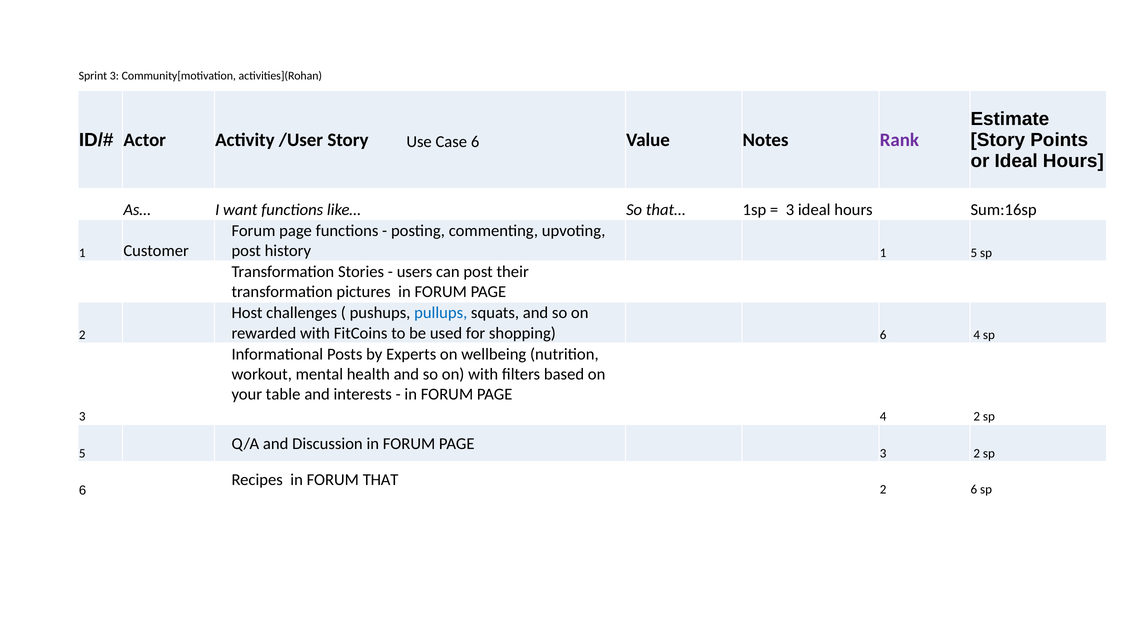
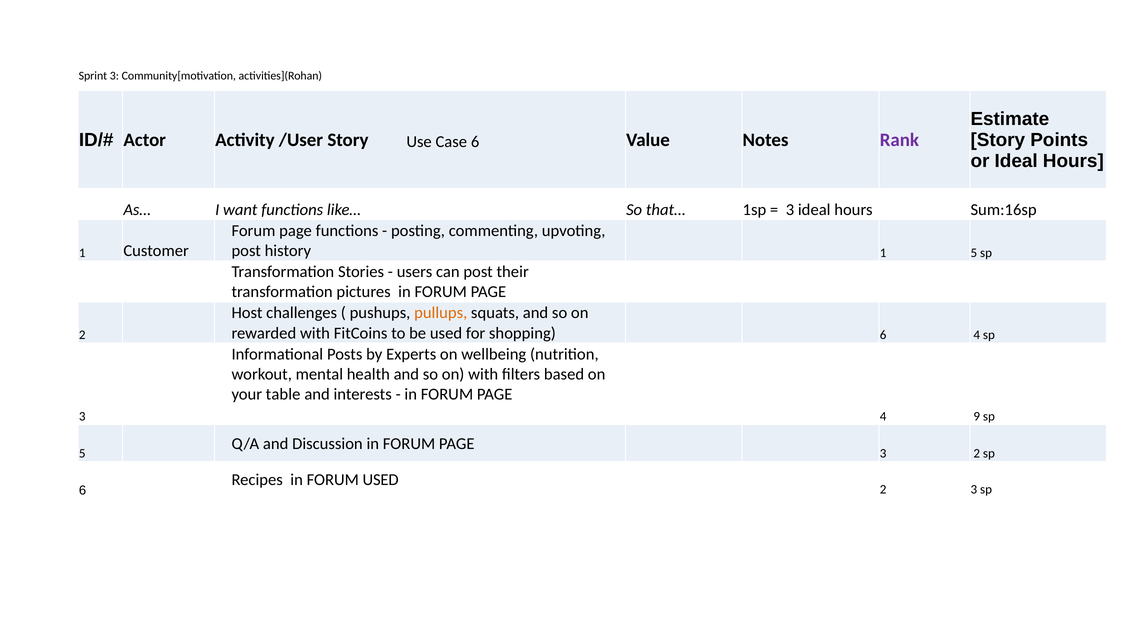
pullups colour: blue -> orange
4 2: 2 -> 9
FORUM THAT: THAT -> USED
2 6: 6 -> 3
